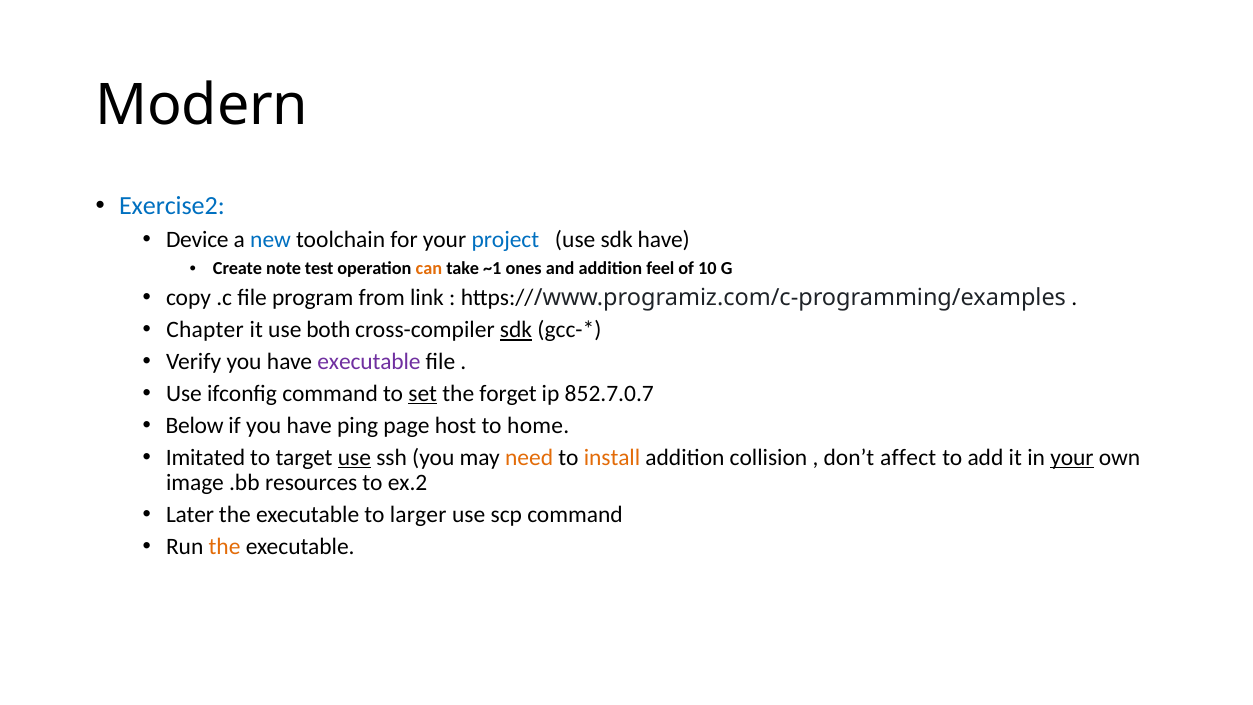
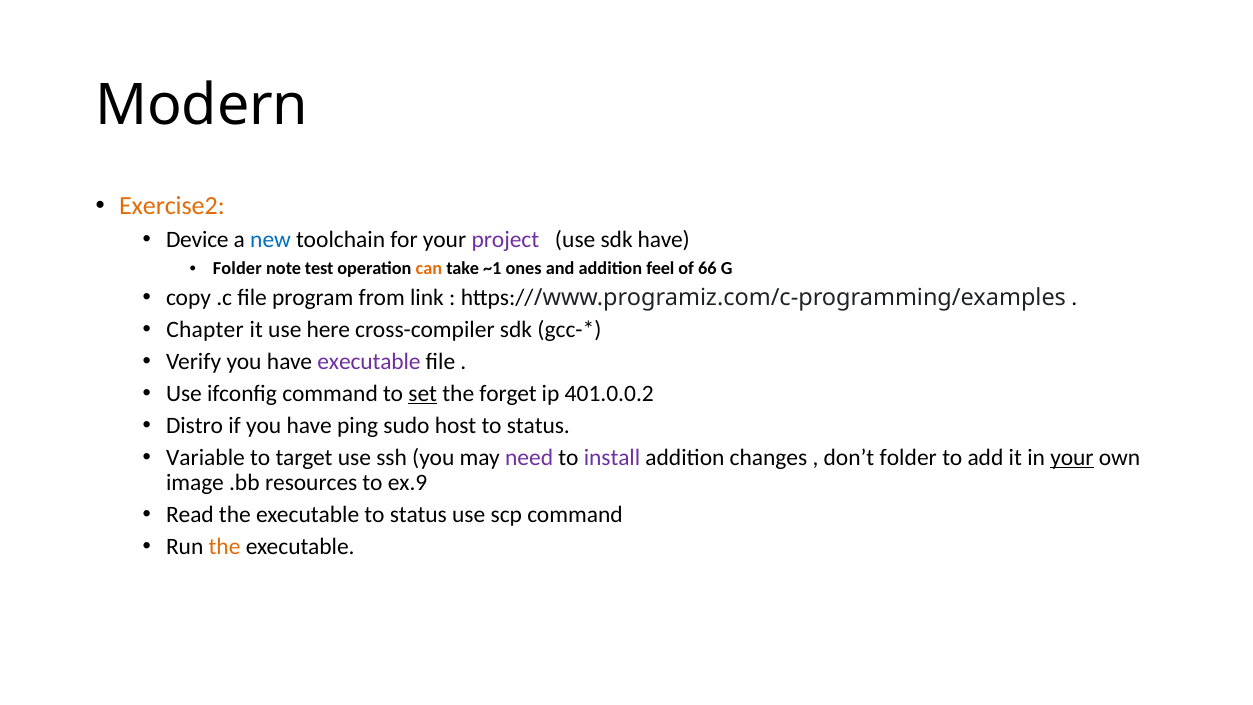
Exercise2 colour: blue -> orange
project colour: blue -> purple
Create at (238, 269): Create -> Folder
10: 10 -> 66
both: both -> here
sdk at (516, 330) underline: present -> none
852.7.0.7: 852.7.0.7 -> 401.0.0.2
Below: Below -> Distro
page: page -> sudo
host to home: home -> status
Imitated: Imitated -> Variable
use at (354, 457) underline: present -> none
need colour: orange -> purple
install colour: orange -> purple
collision: collision -> changes
don’t affect: affect -> folder
ex.2: ex.2 -> ex.9
Later: Later -> Read
executable to larger: larger -> status
